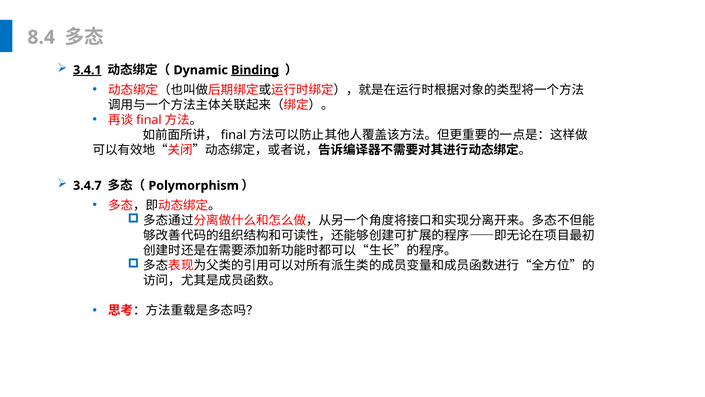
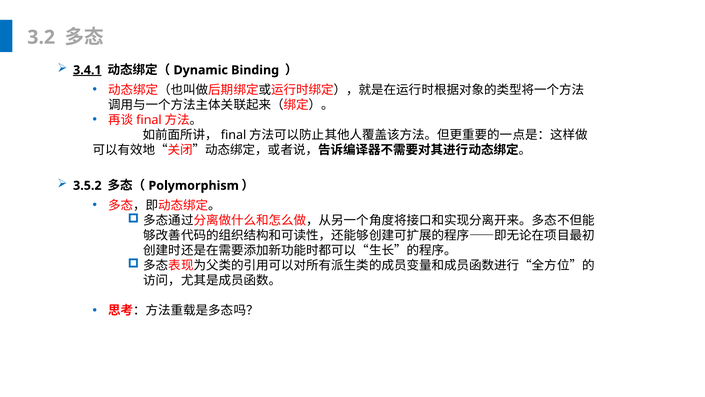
8.4: 8.4 -> 3.2
Binding underline: present -> none
3.4.7: 3.4.7 -> 3.5.2
